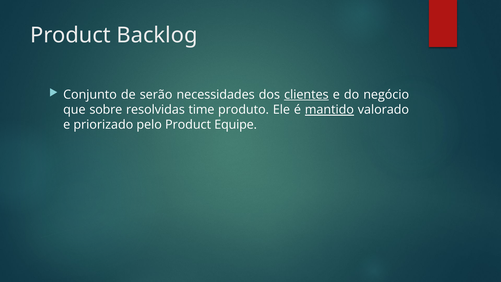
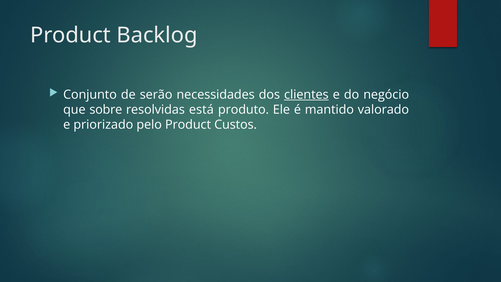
time: time -> está
mantido underline: present -> none
Equipe: Equipe -> Custos
